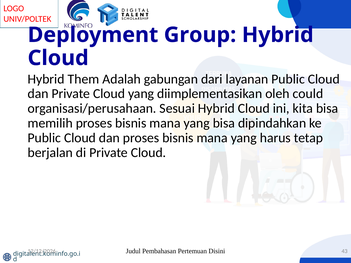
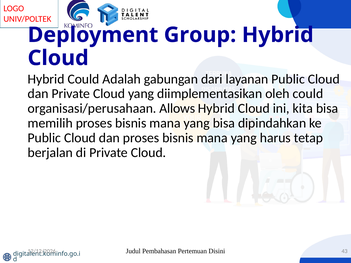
Hybrid Them: Them -> Could
Sesuai: Sesuai -> Allows
